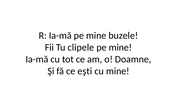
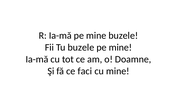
Tu clipele: clipele -> buzele
eşti: eşti -> faci
